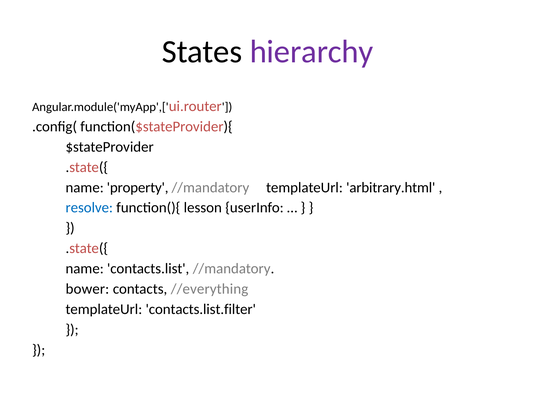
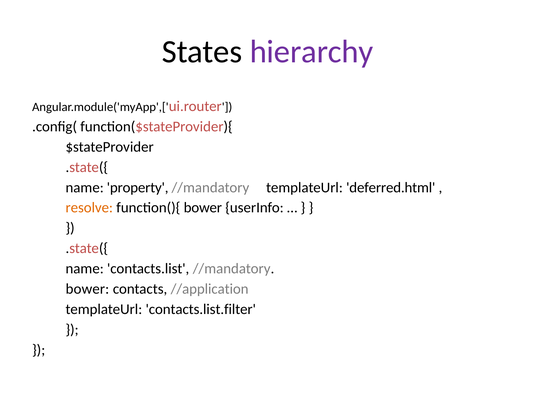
arbitrary.html: arbitrary.html -> deferred.html
resolve colour: blue -> orange
function(){ lesson: lesson -> bower
//everything: //everything -> //application
